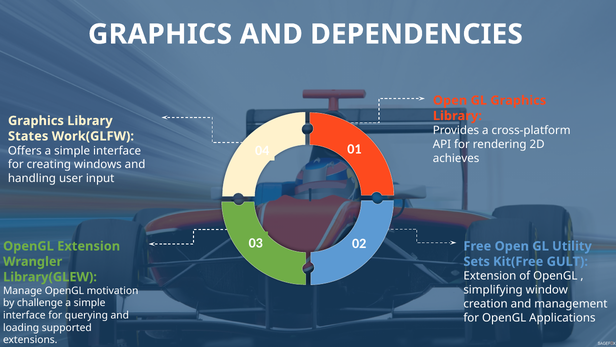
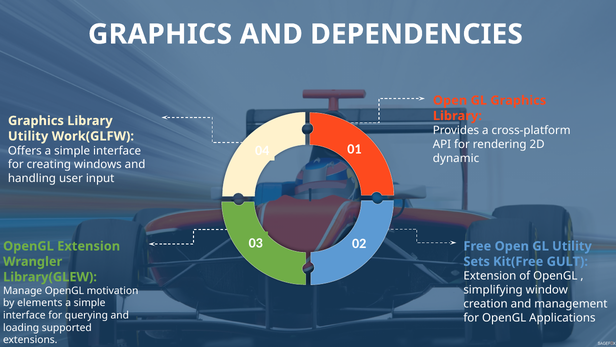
States at (28, 136): States -> Utility
achieves: achieves -> dynamic
challenge: challenge -> elements
